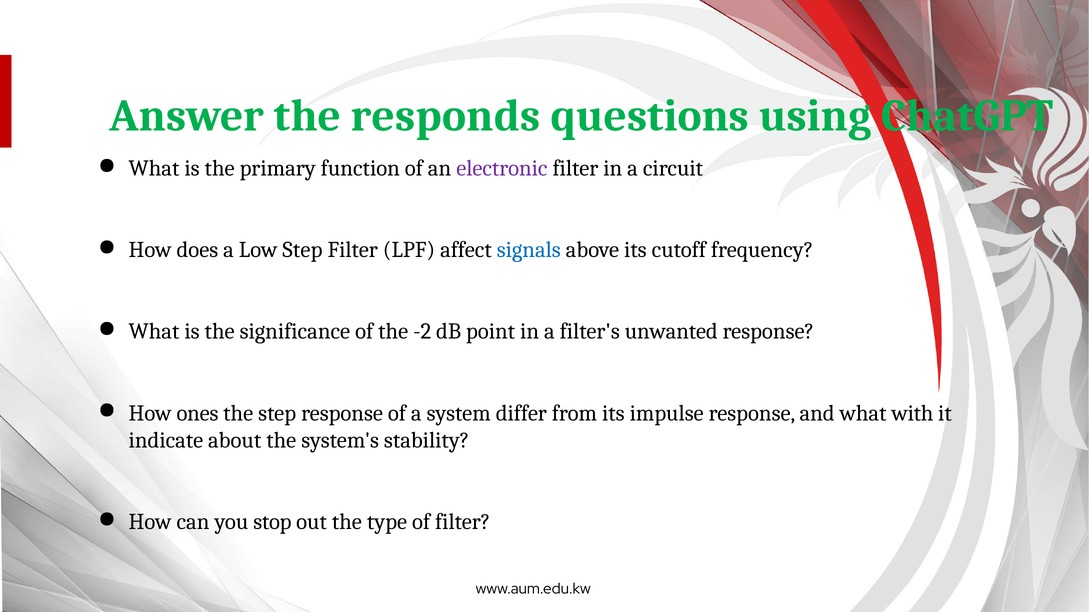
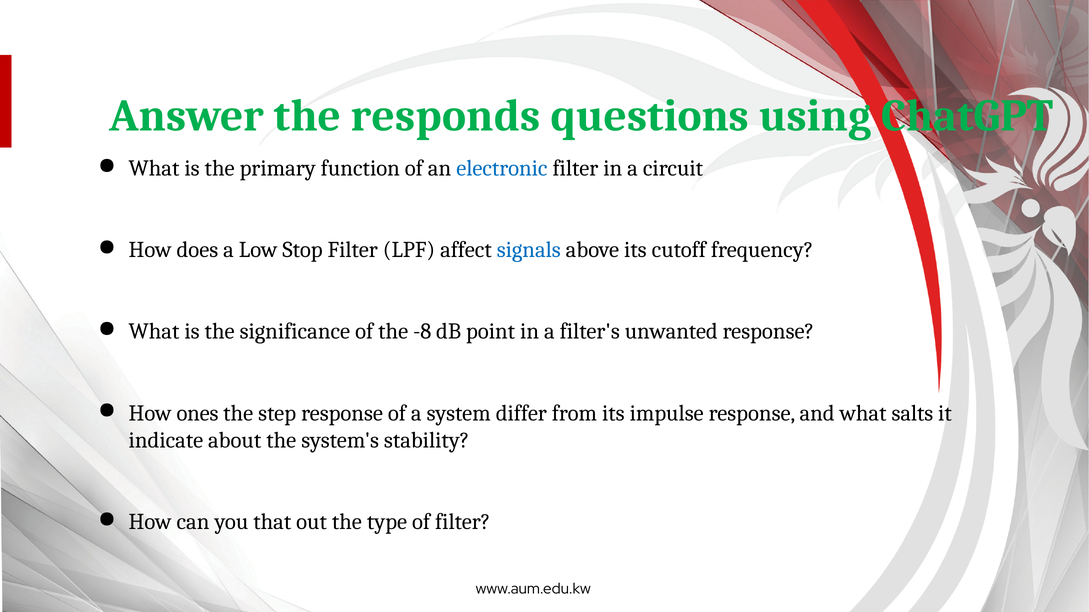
electronic colour: purple -> blue
Low Step: Step -> Stop
-2: -2 -> -8
with: with -> salts
stop: stop -> that
